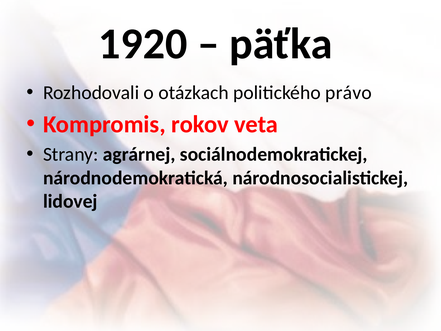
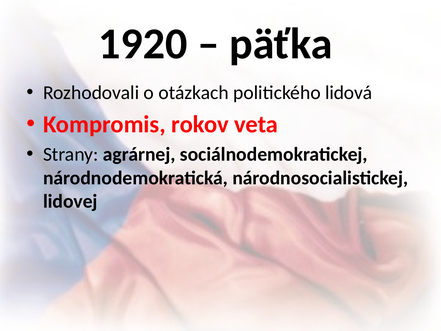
právo: právo -> lidová
